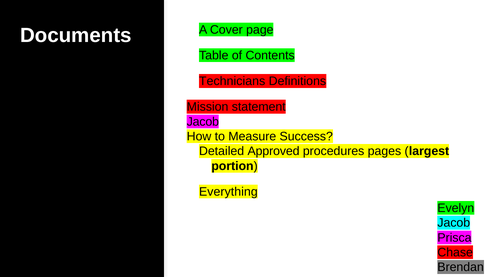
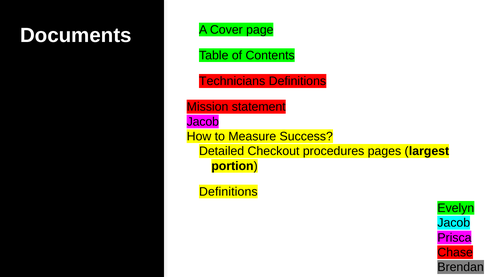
Approved: Approved -> Checkout
Everything at (228, 192): Everything -> Definitions
